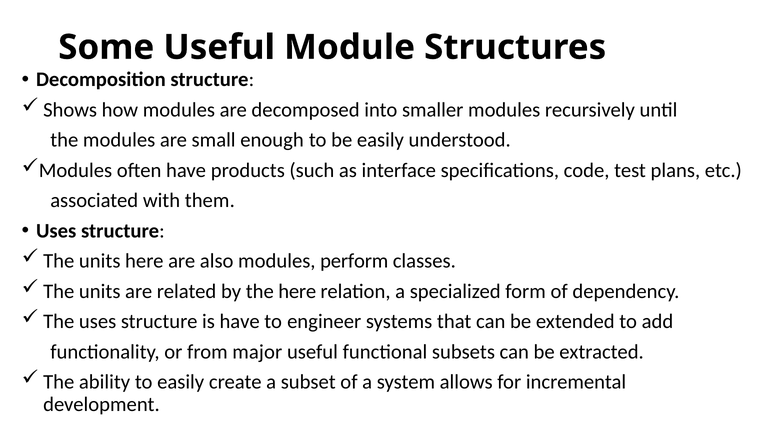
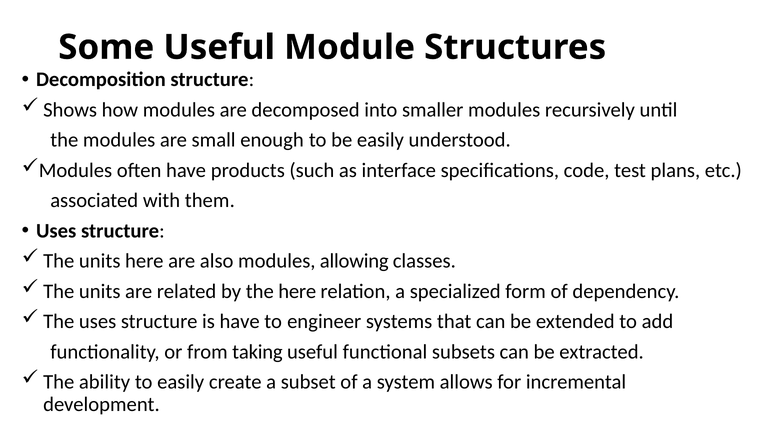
perform: perform -> allowing
major: major -> taking
